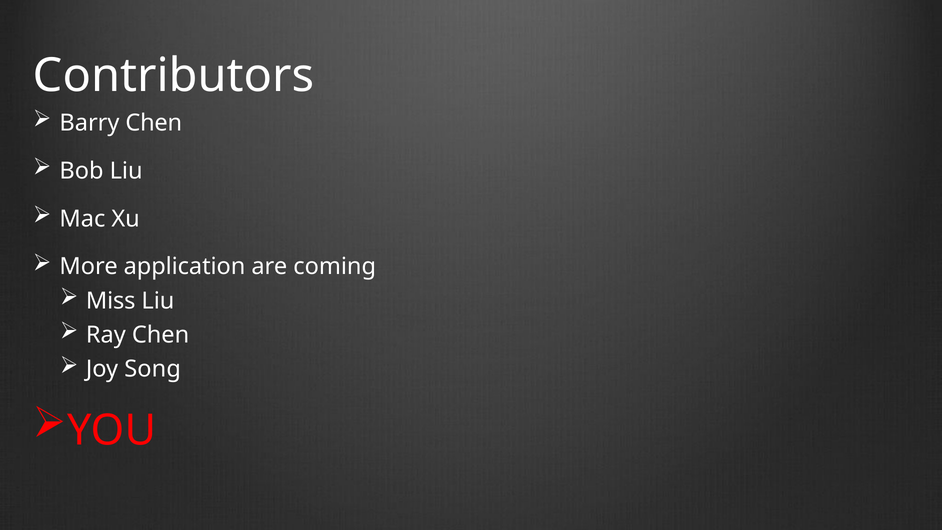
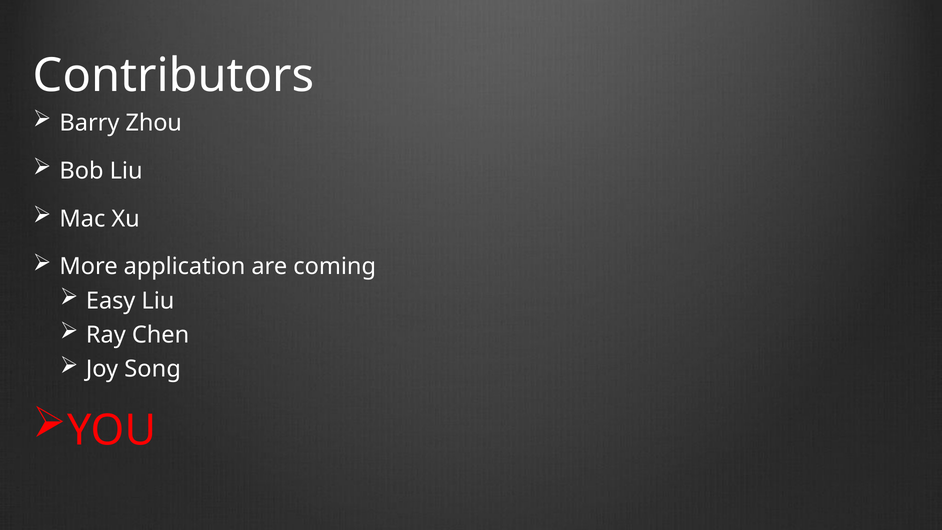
Barry Chen: Chen -> Zhou
Miss: Miss -> Easy
